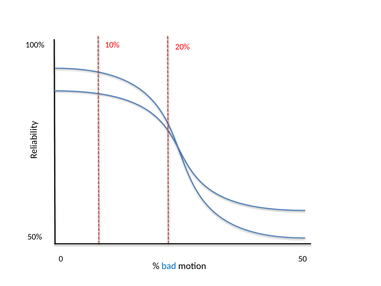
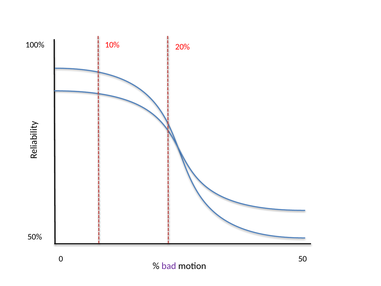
bad colour: blue -> purple
